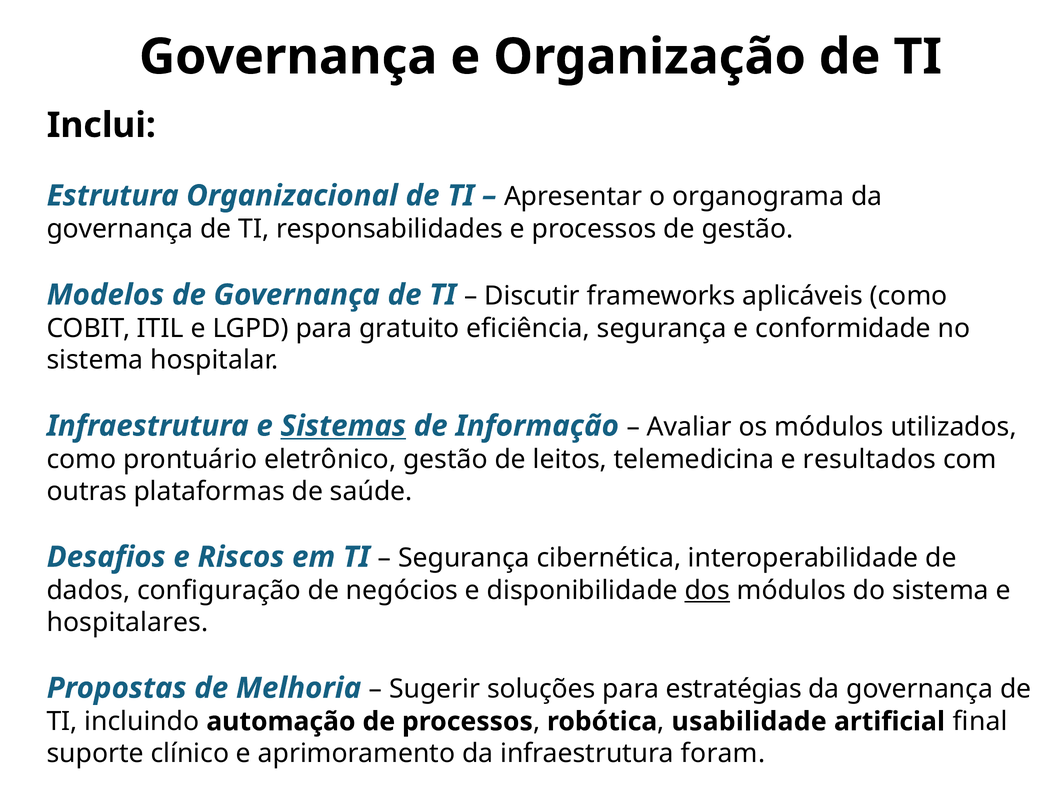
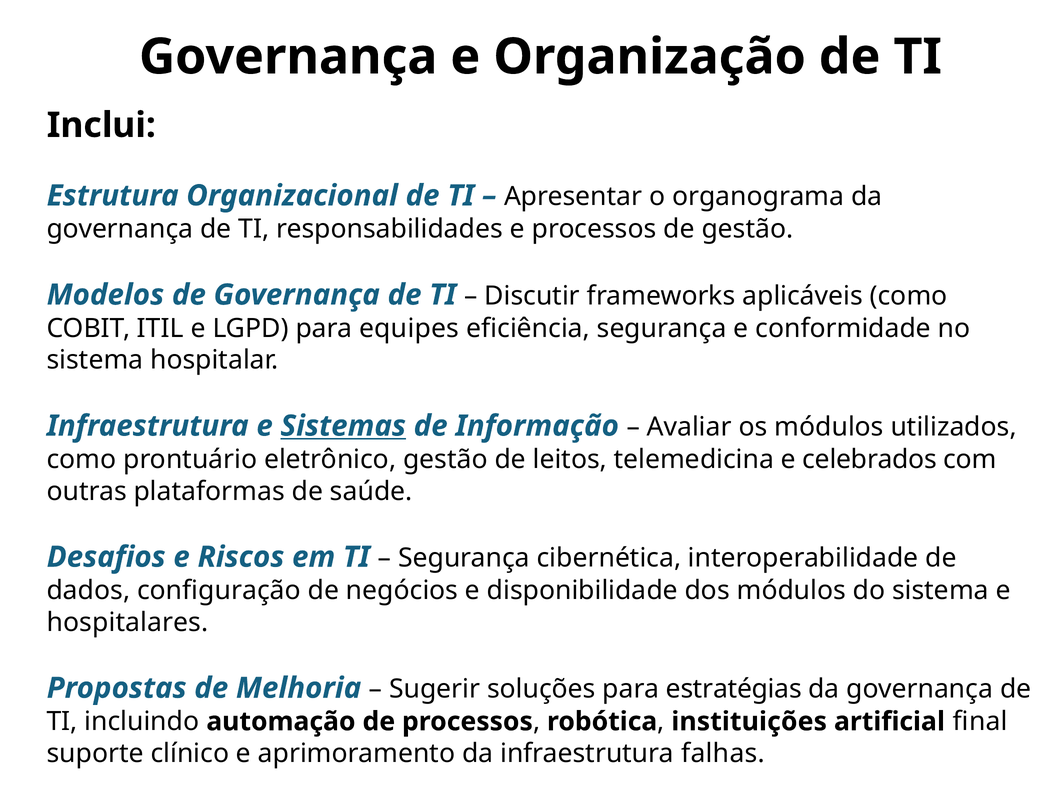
gratuito: gratuito -> equipes
resultados: resultados -> celebrados
dos underline: present -> none
usabilidade: usabilidade -> instituições
foram: foram -> falhas
